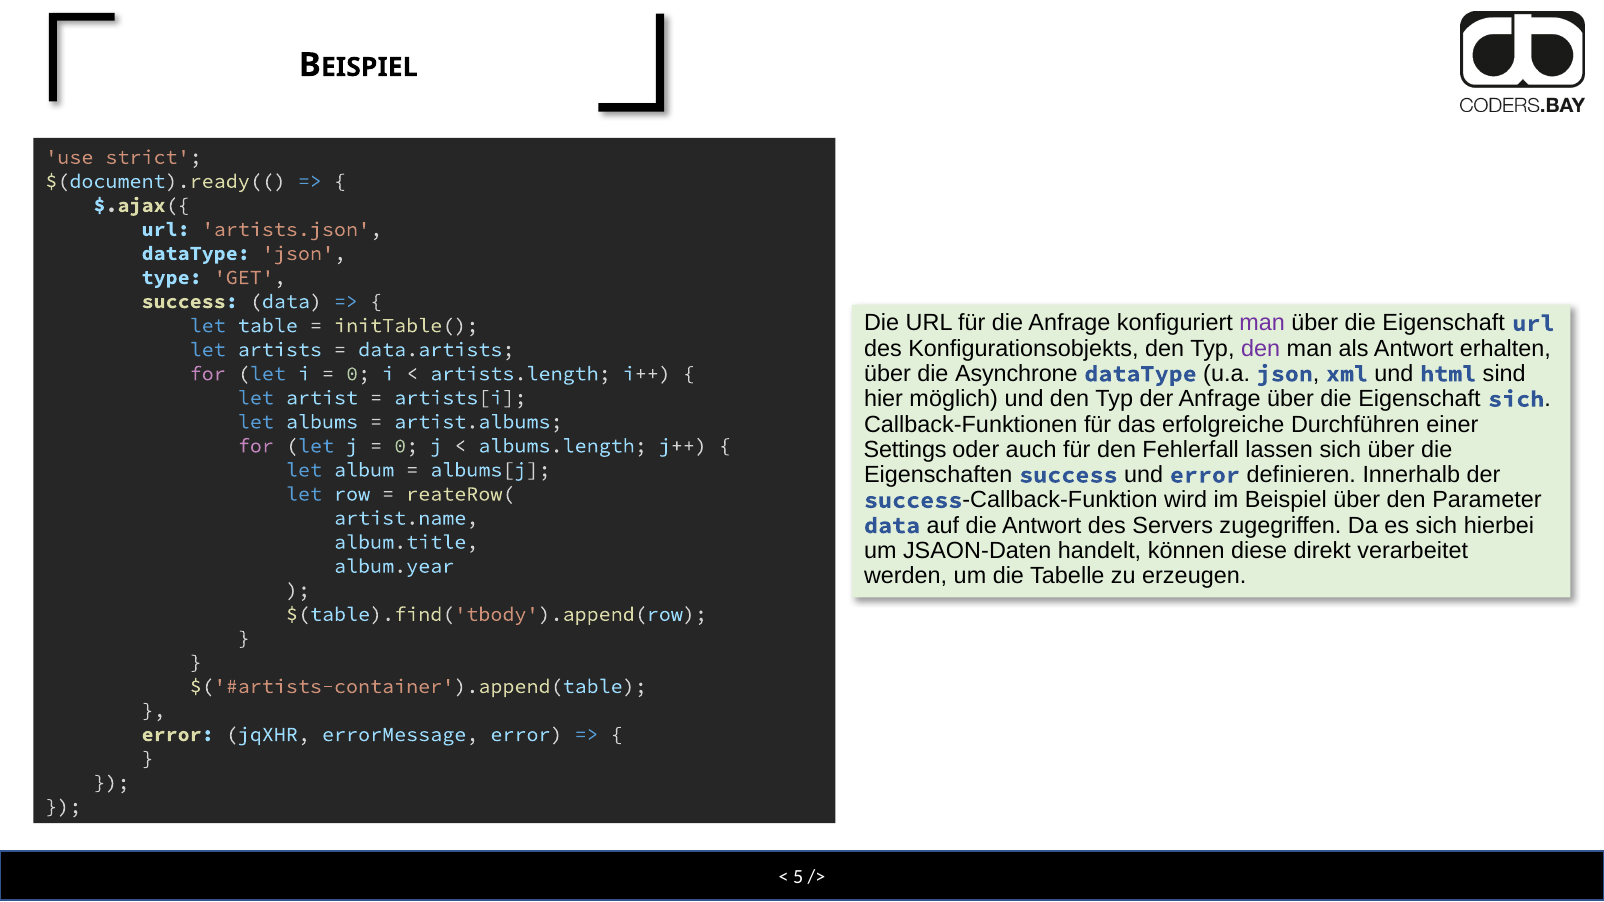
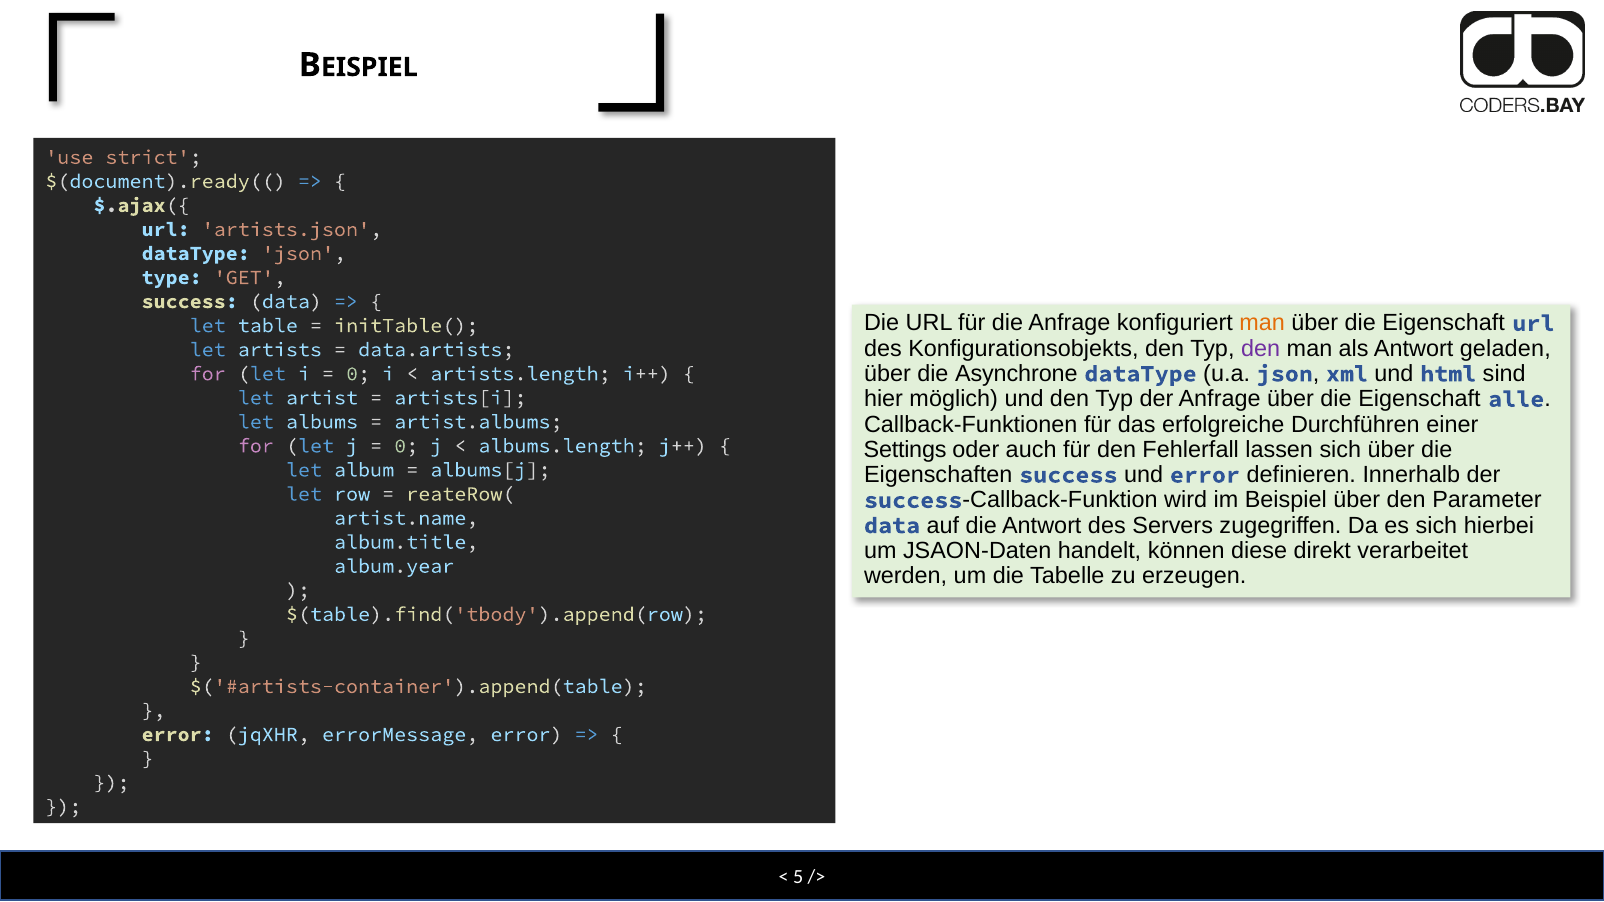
man at (1262, 323) colour: purple -> orange
erhalten: erhalten -> geladen
Eigenschaft sich: sich -> alle
